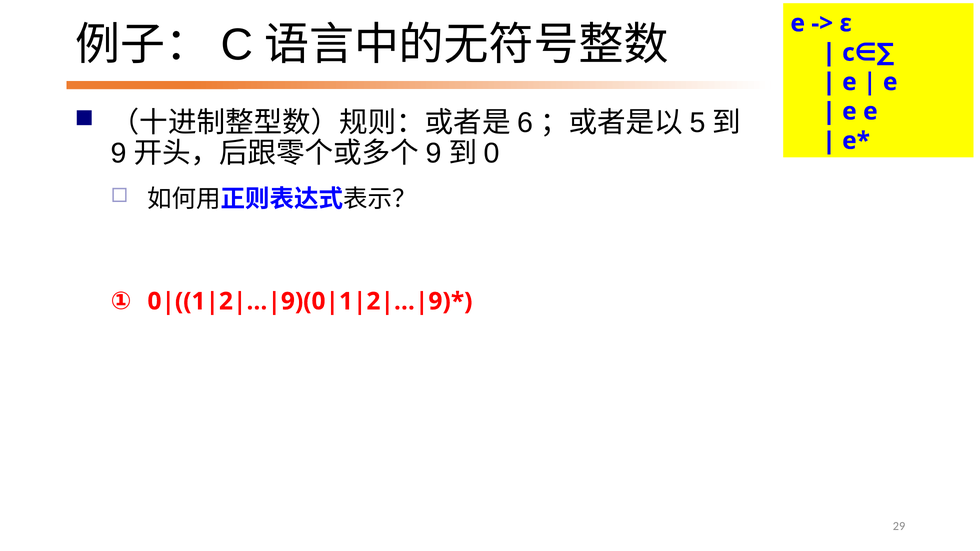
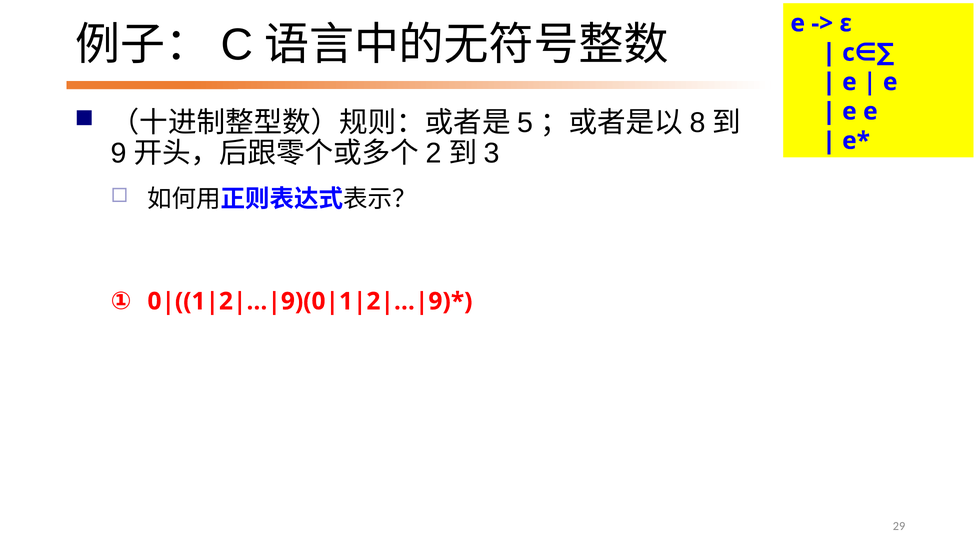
6: 6 -> 5
5: 5 -> 8
9 at (434, 154): 9 -> 2
0: 0 -> 3
